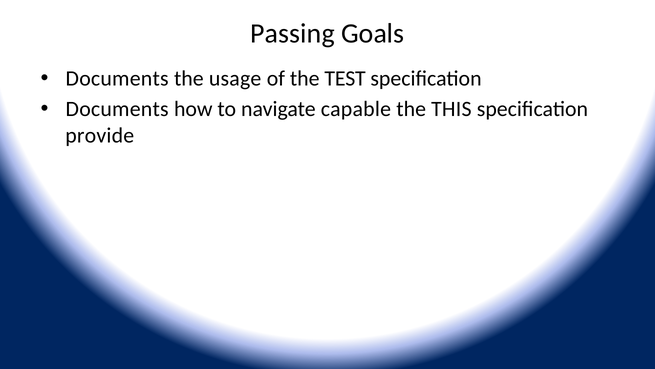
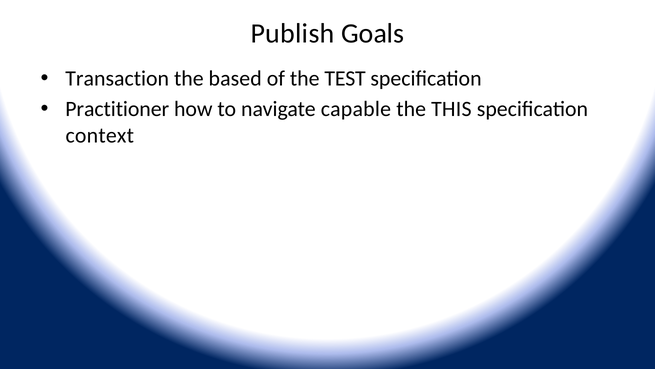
Passing: Passing -> Publish
Documents at (117, 79): Documents -> Transaction
usage: usage -> based
Documents at (117, 109): Documents -> Practitioner
provide: provide -> context
